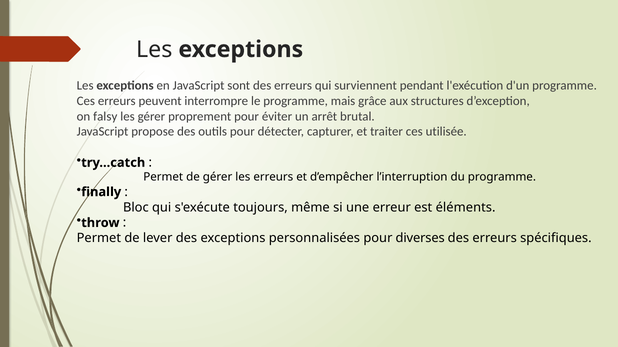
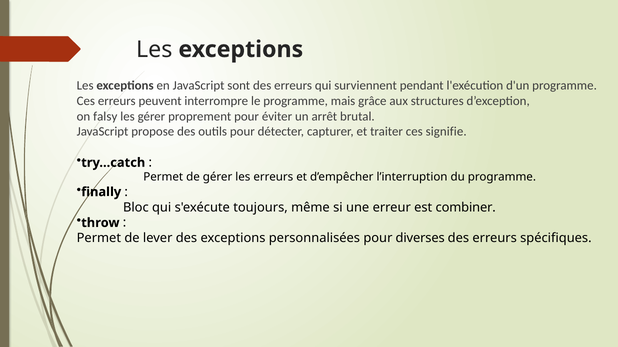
utilisée: utilisée -> signifie
éléments: éléments -> combiner
